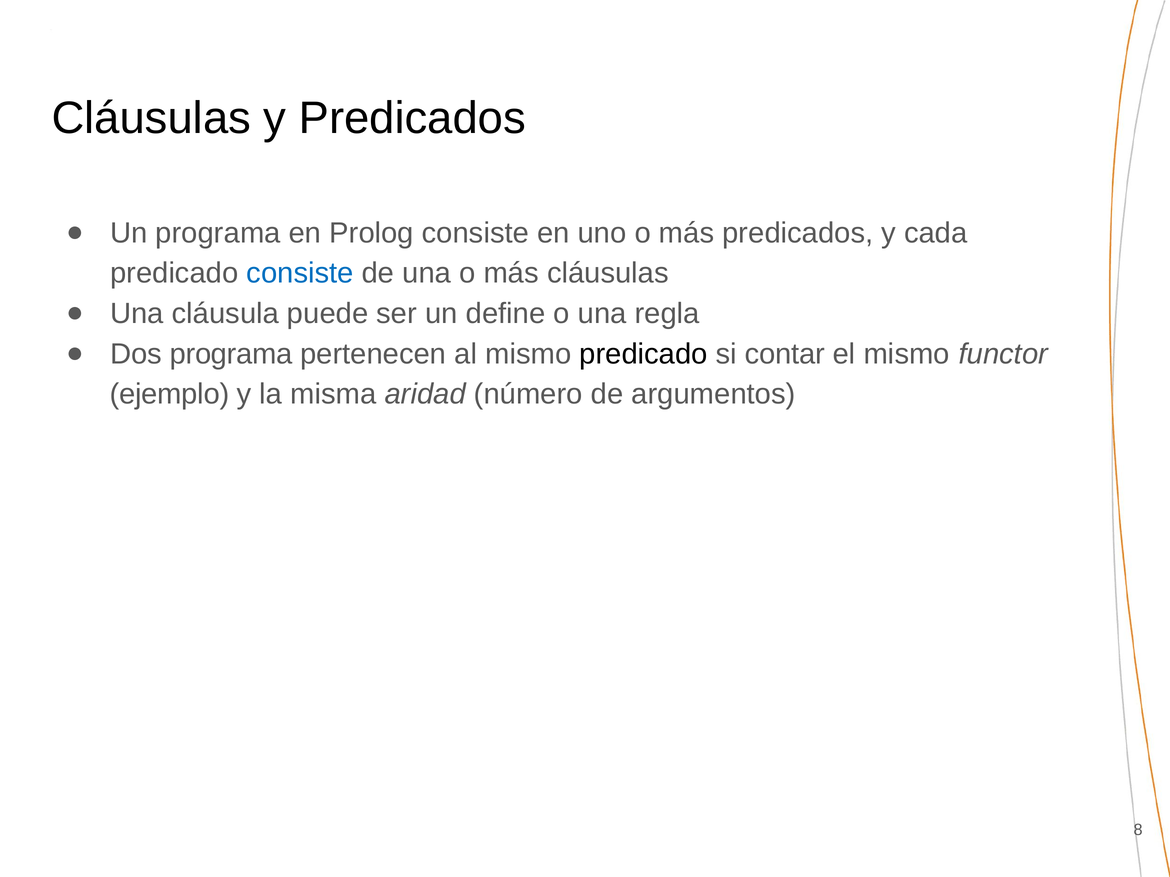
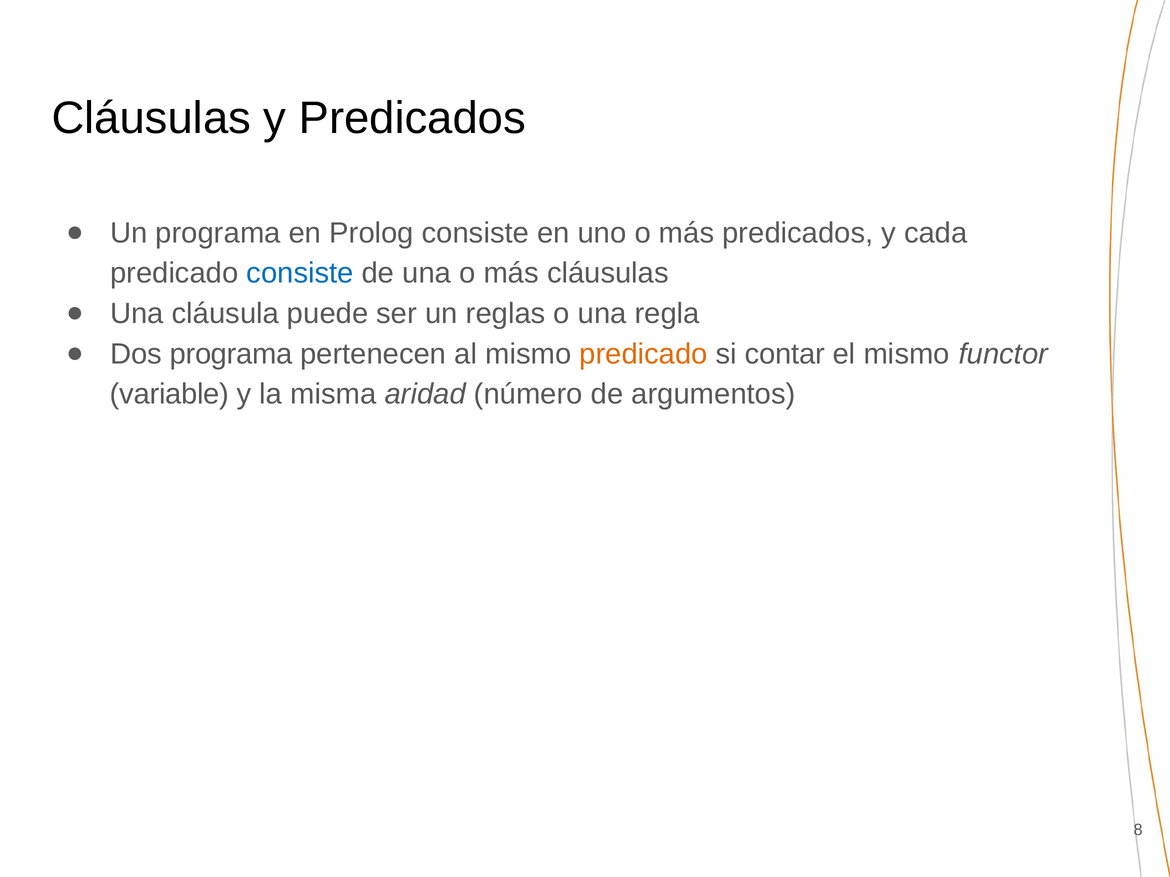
define: define -> reglas
predicado at (644, 354) colour: black -> orange
ejemplo: ejemplo -> variable
